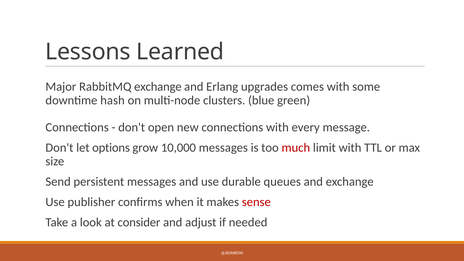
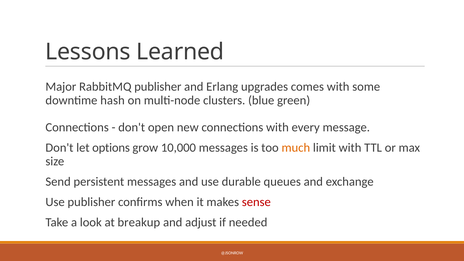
RabbitMQ exchange: exchange -> publisher
much colour: red -> orange
consider: consider -> breakup
